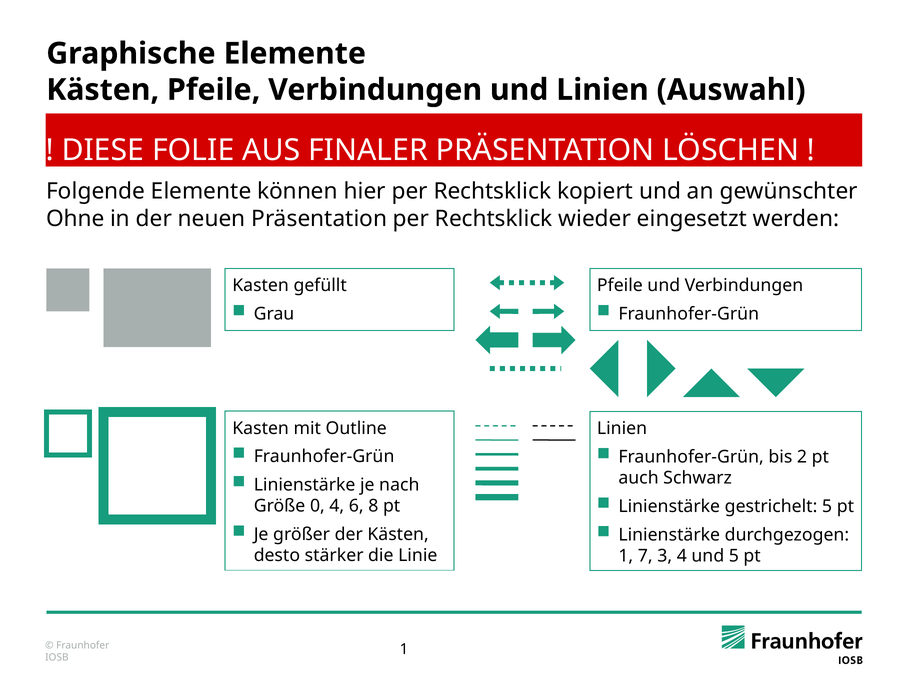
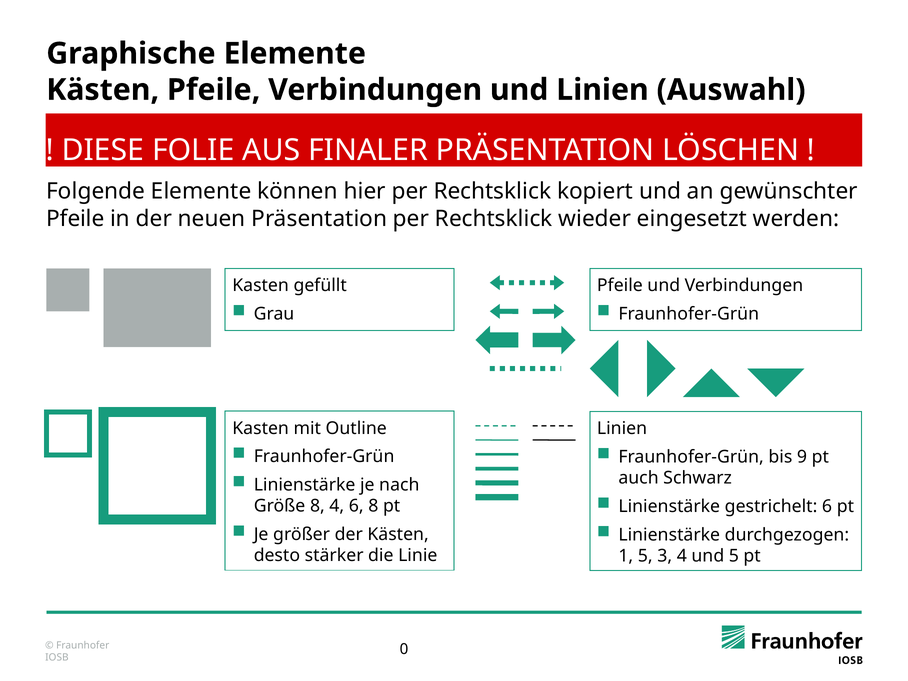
Ohne at (75, 219): Ohne -> Pfeile
2: 2 -> 9
gestrichelt 5: 5 -> 6
Größe 0: 0 -> 8
1 7: 7 -> 5
1 at (404, 649): 1 -> 0
